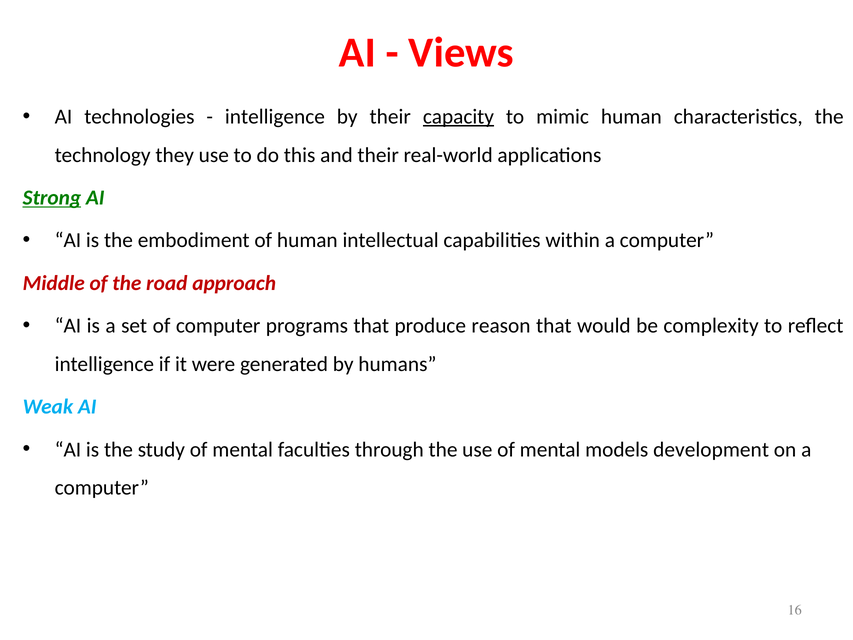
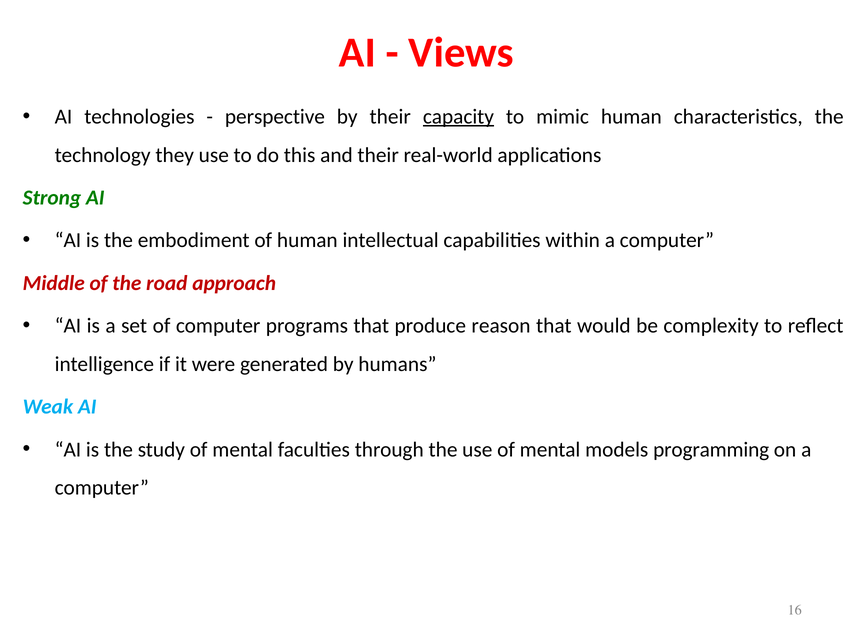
intelligence at (275, 117): intelligence -> perspective
Strong underline: present -> none
development: development -> programming
